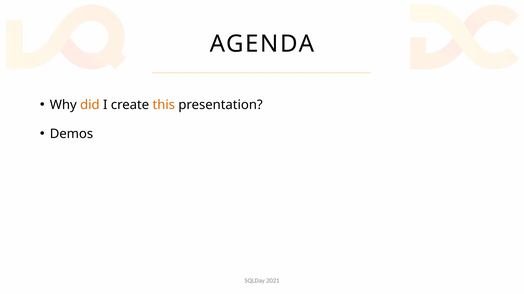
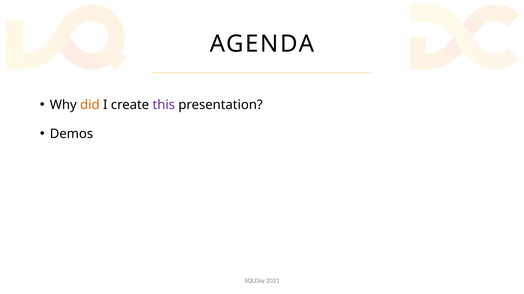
this colour: orange -> purple
